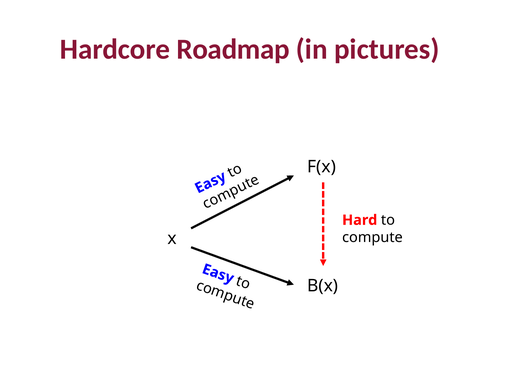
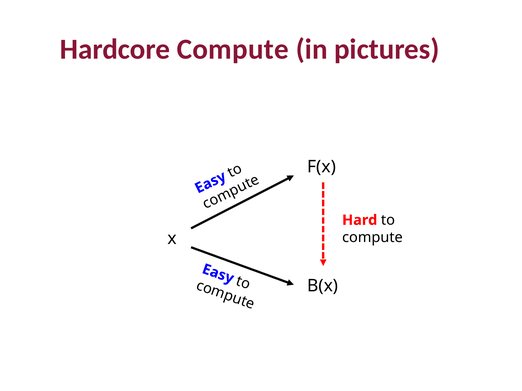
Hardcore Roadmap: Roadmap -> Compute
